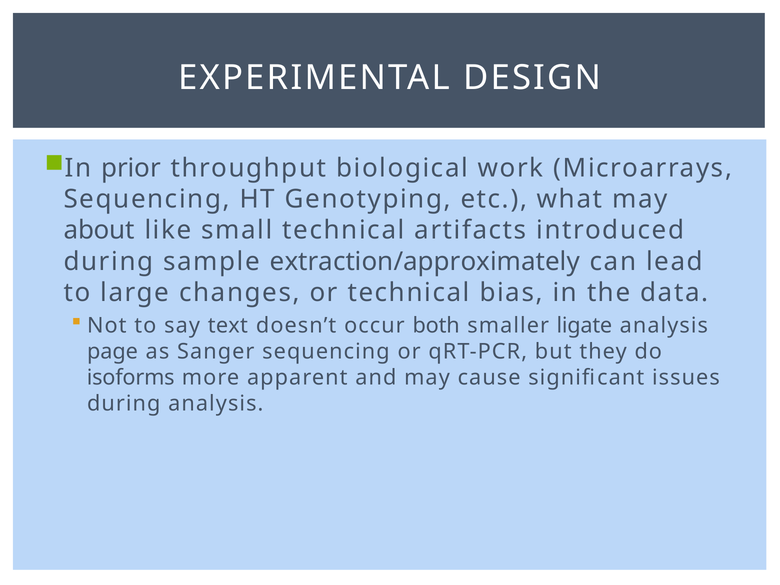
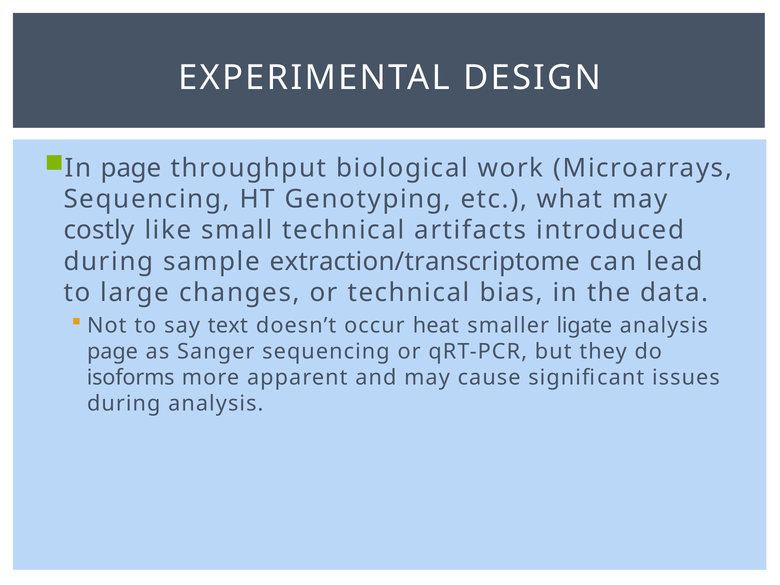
In prior: prior -> page
about: about -> costly
extraction/approximately: extraction/approximately -> extraction/transcriptome
both: both -> heat
